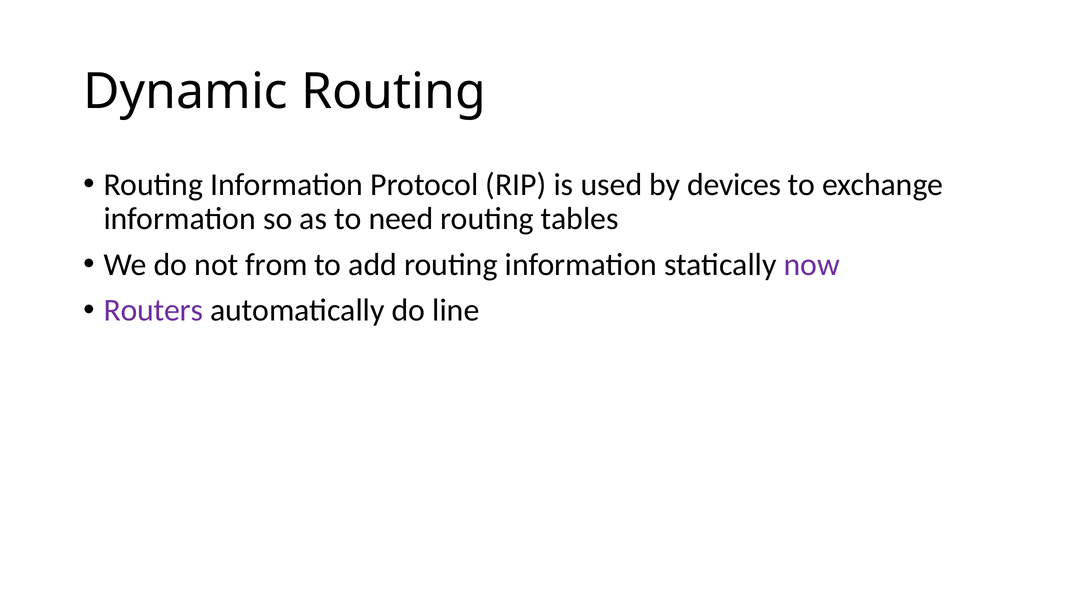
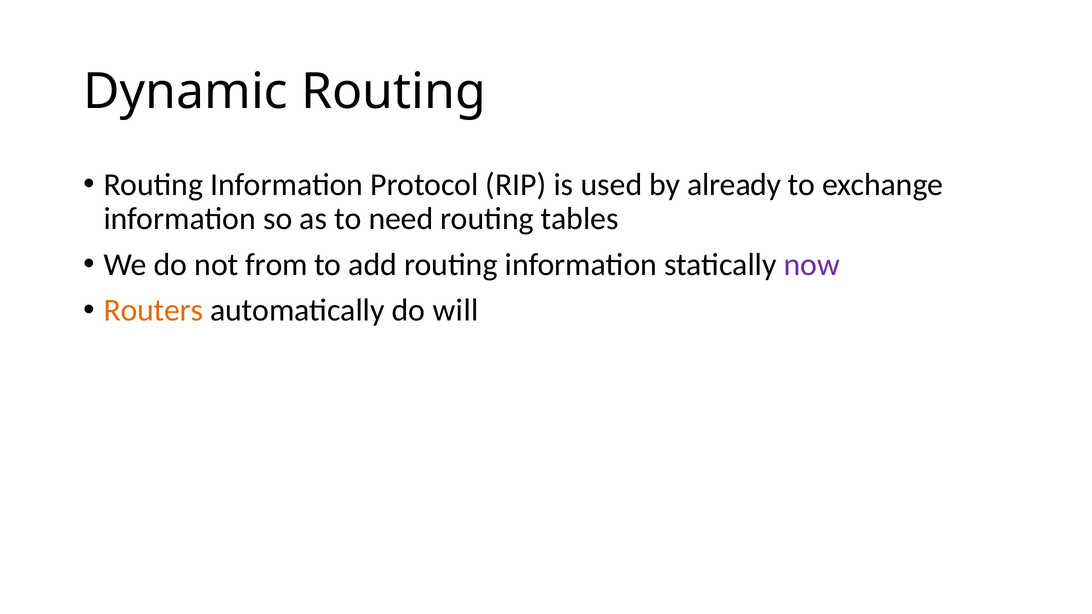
devices: devices -> already
Routers colour: purple -> orange
line: line -> will
